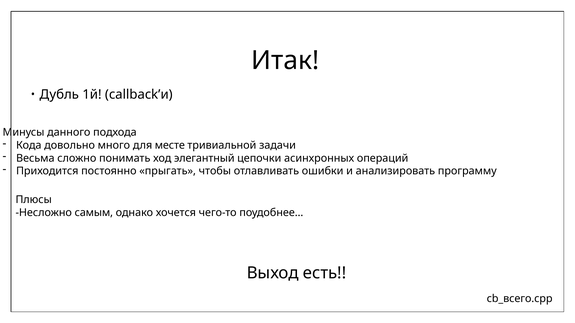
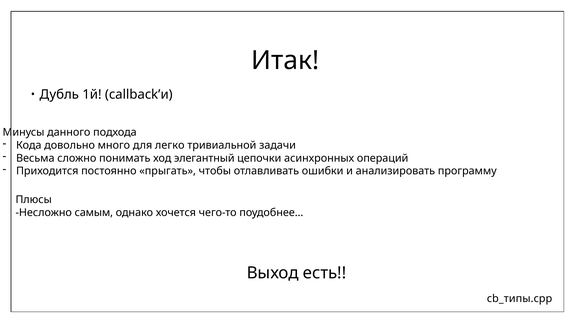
месте: месте -> легко
cb_всего.cpp: cb_всего.cpp -> cb_типы.cpp
